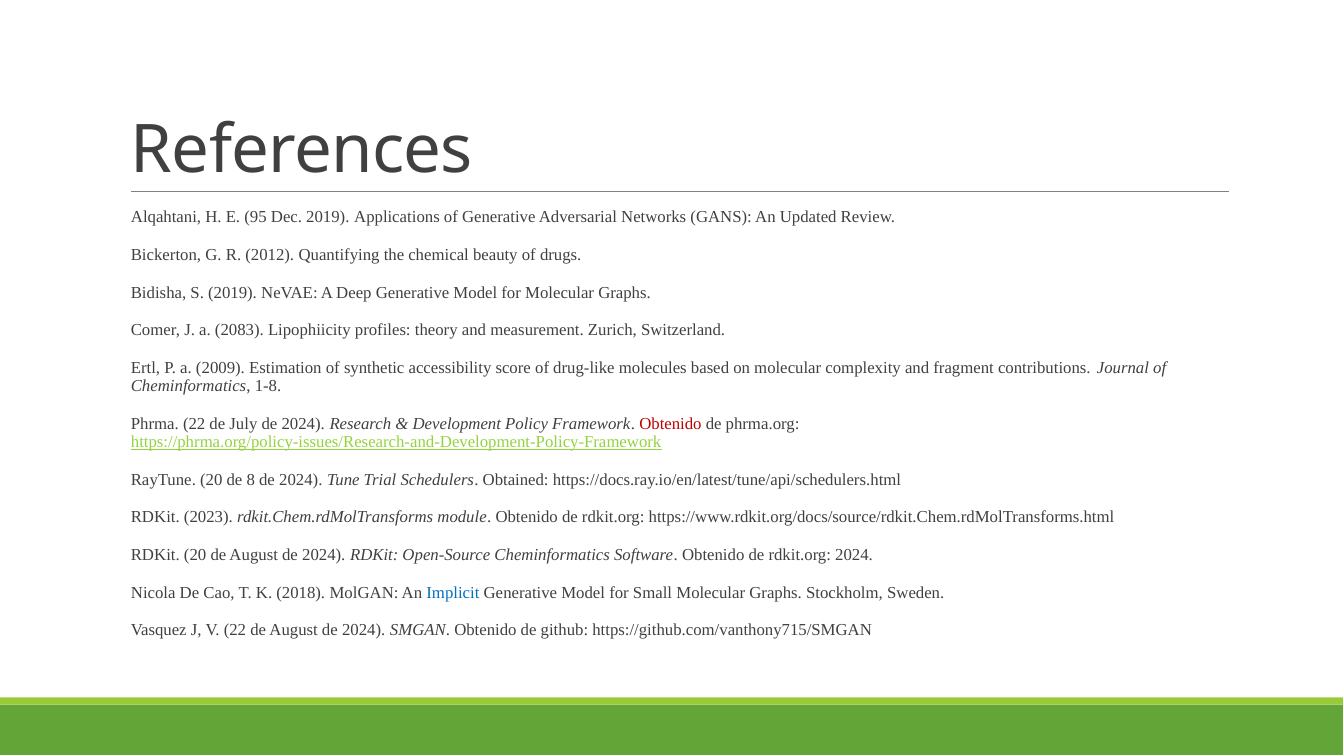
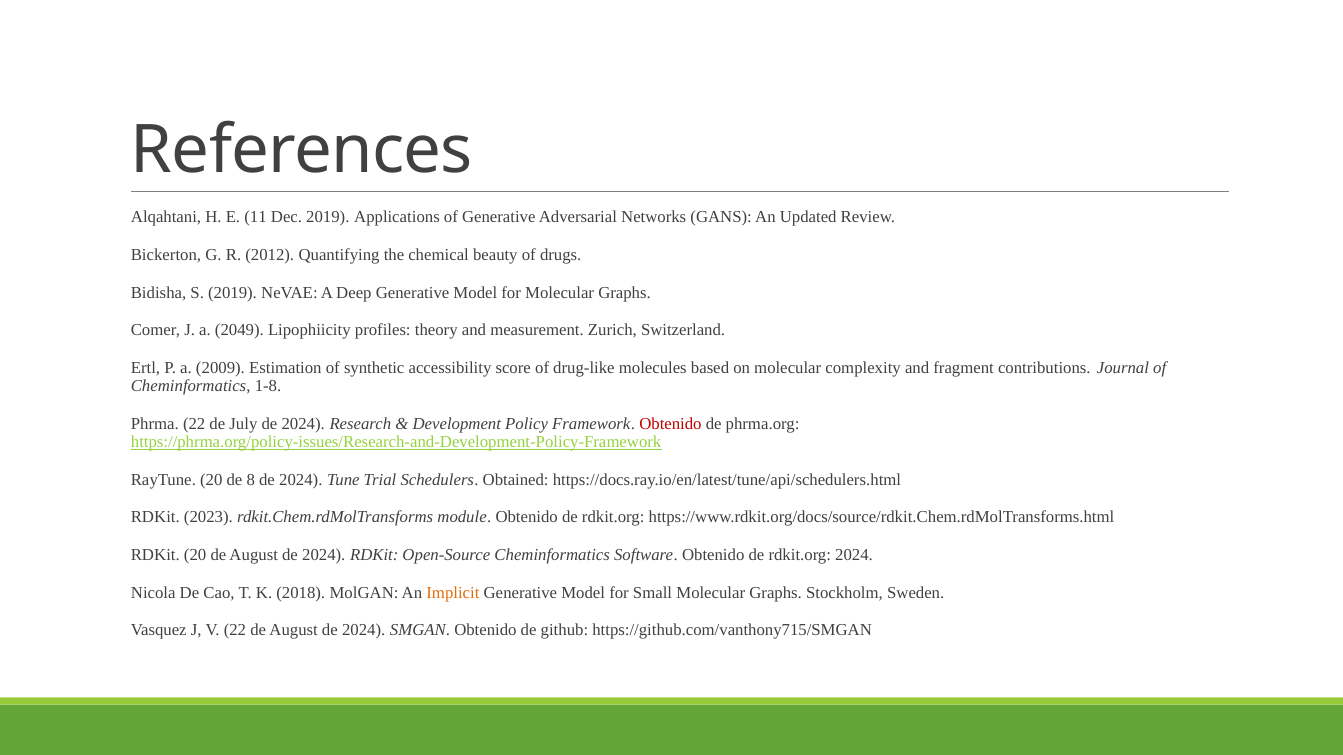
95: 95 -> 11
2083: 2083 -> 2049
Implicit colour: blue -> orange
